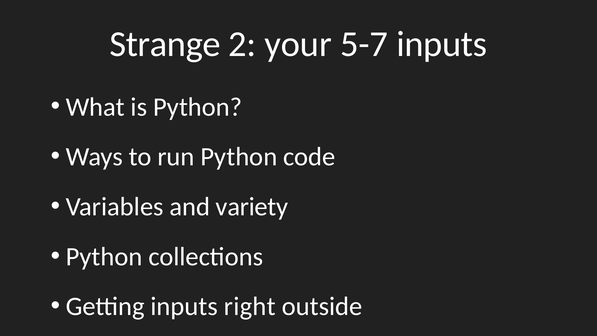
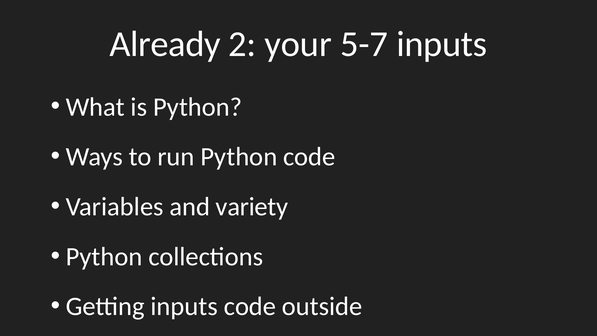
Strange: Strange -> Already
inputs right: right -> code
